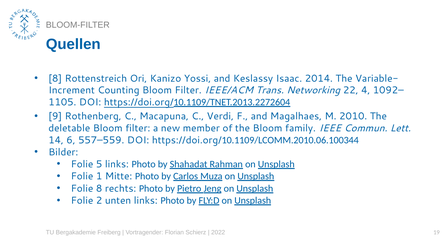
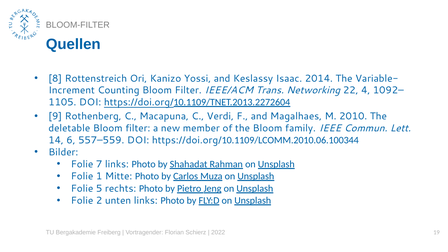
5: 5 -> 7
Folie 8: 8 -> 5
